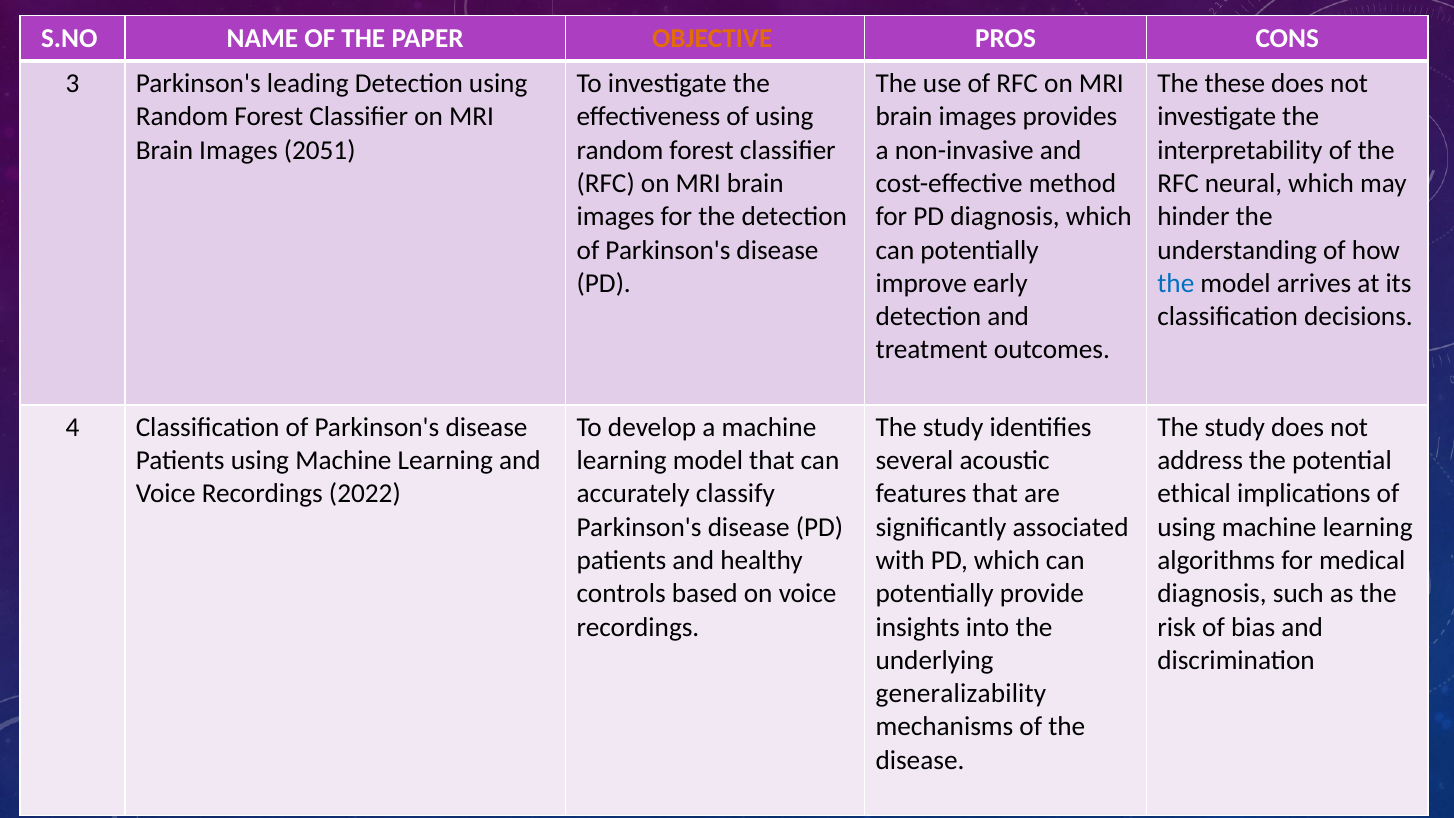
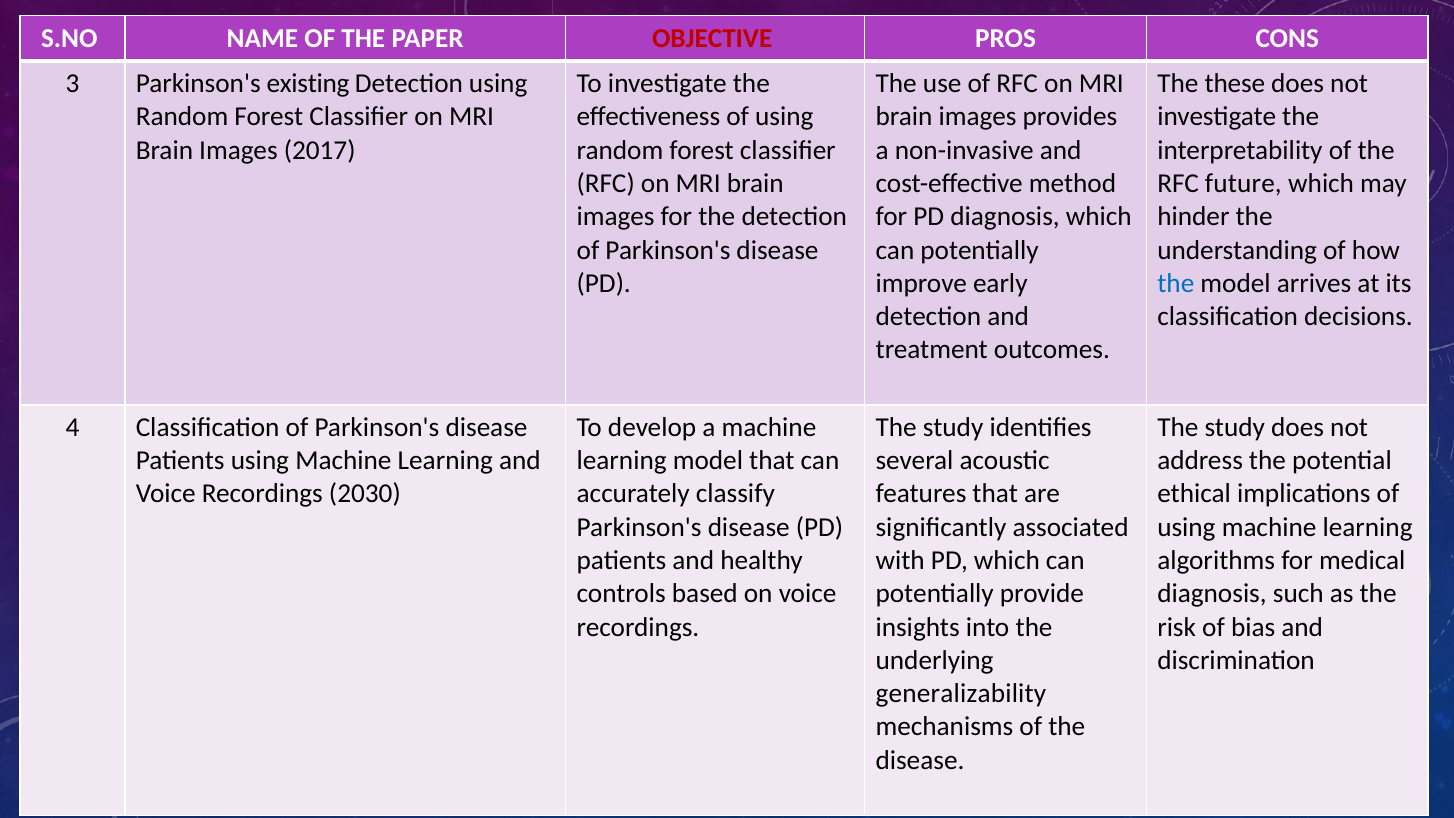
OBJECTIVE colour: orange -> red
leading: leading -> existing
2051: 2051 -> 2017
neural: neural -> future
2022: 2022 -> 2030
